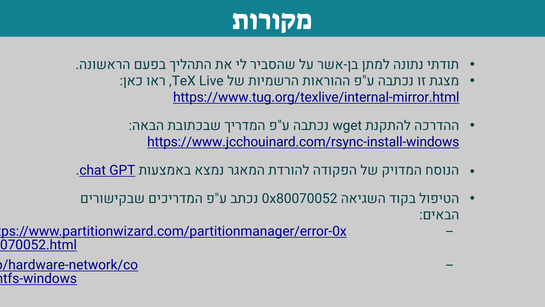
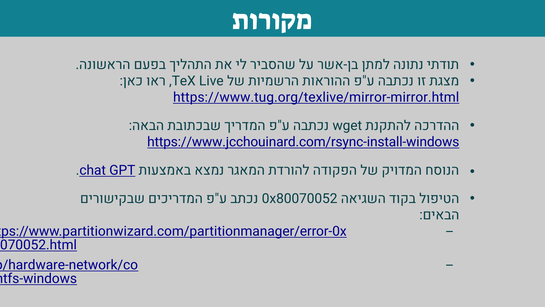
https://www.tug.org/texlive/internal-mirror.html: https://www.tug.org/texlive/internal-mirror.html -> https://www.tug.org/texlive/mirror-mirror.html
